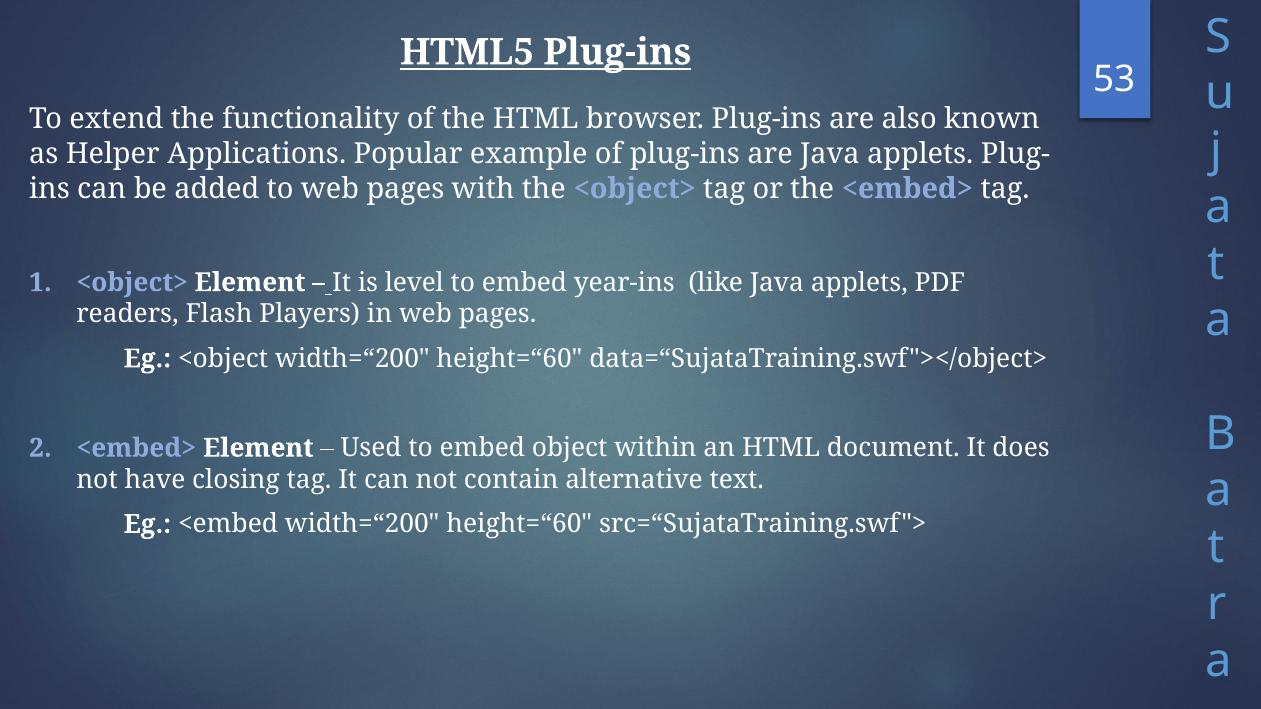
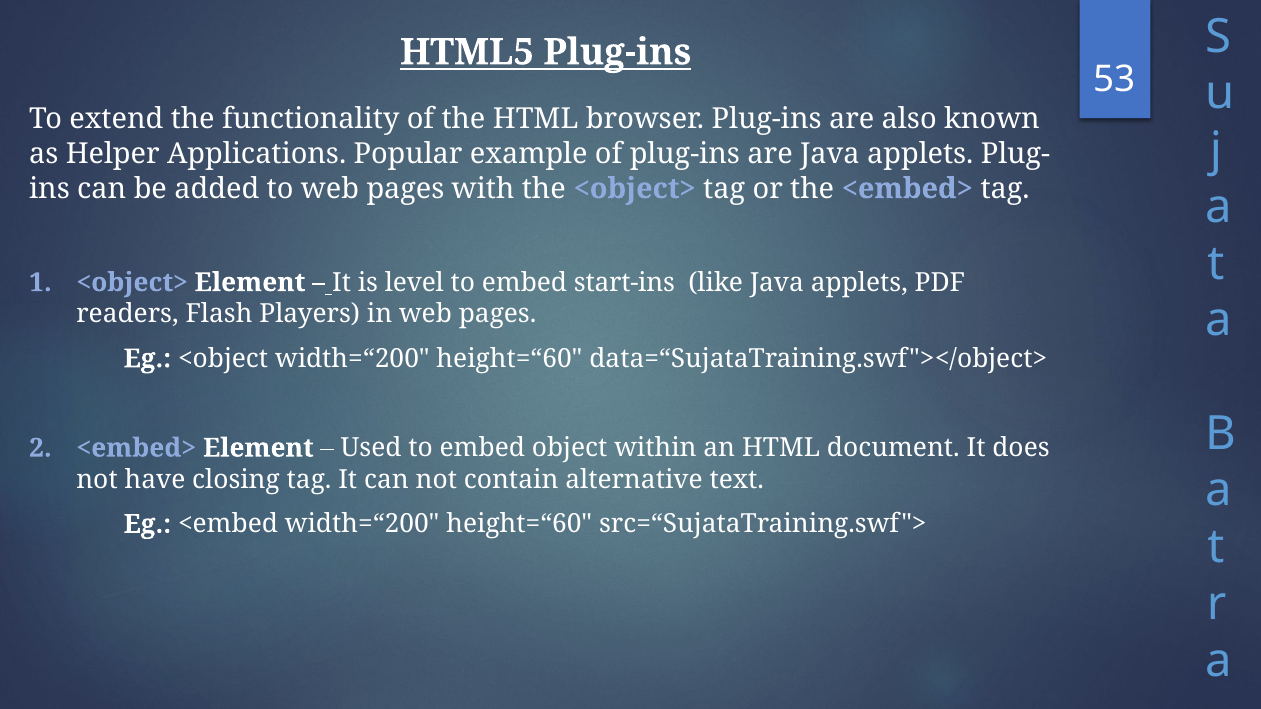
year-ins: year-ins -> start-ins
